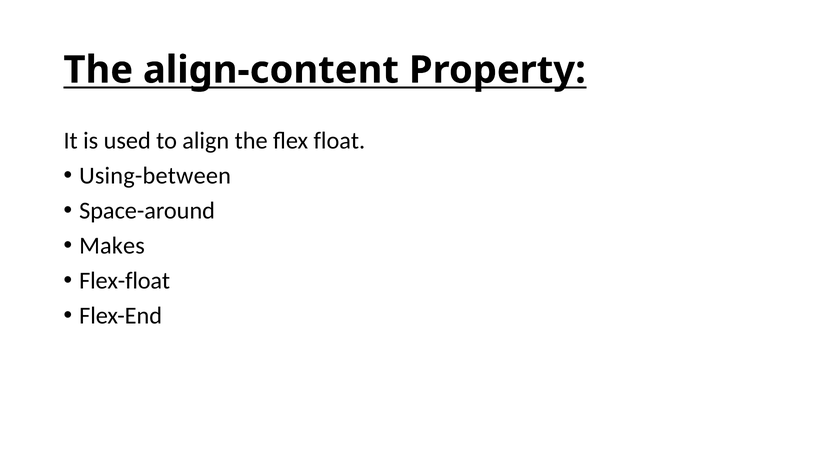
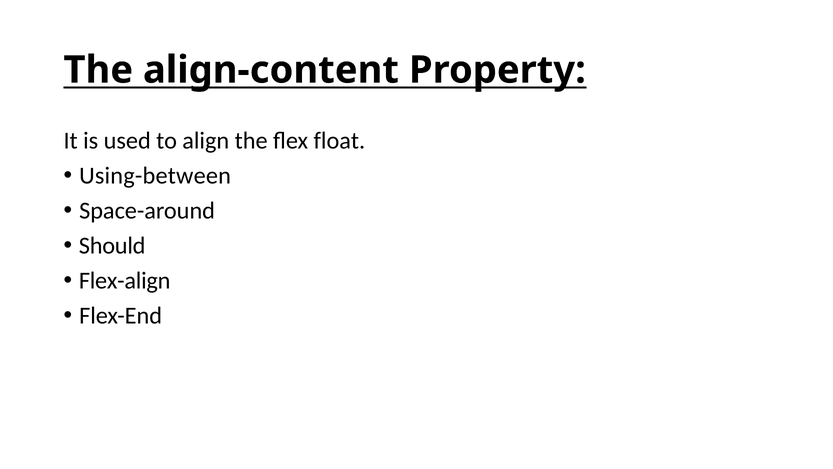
Makes: Makes -> Should
Flex-float: Flex-float -> Flex-align
